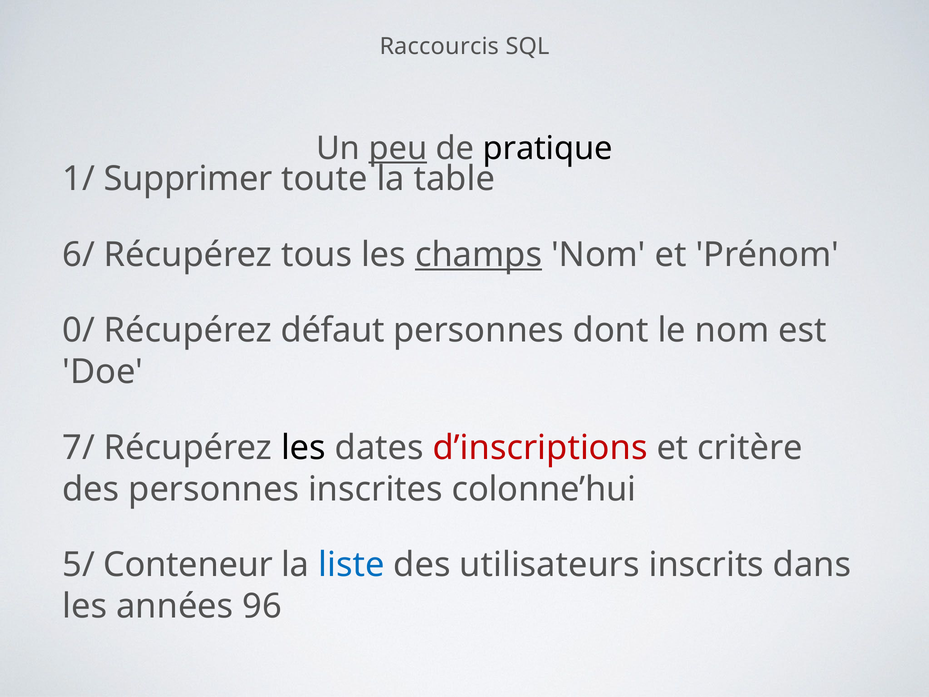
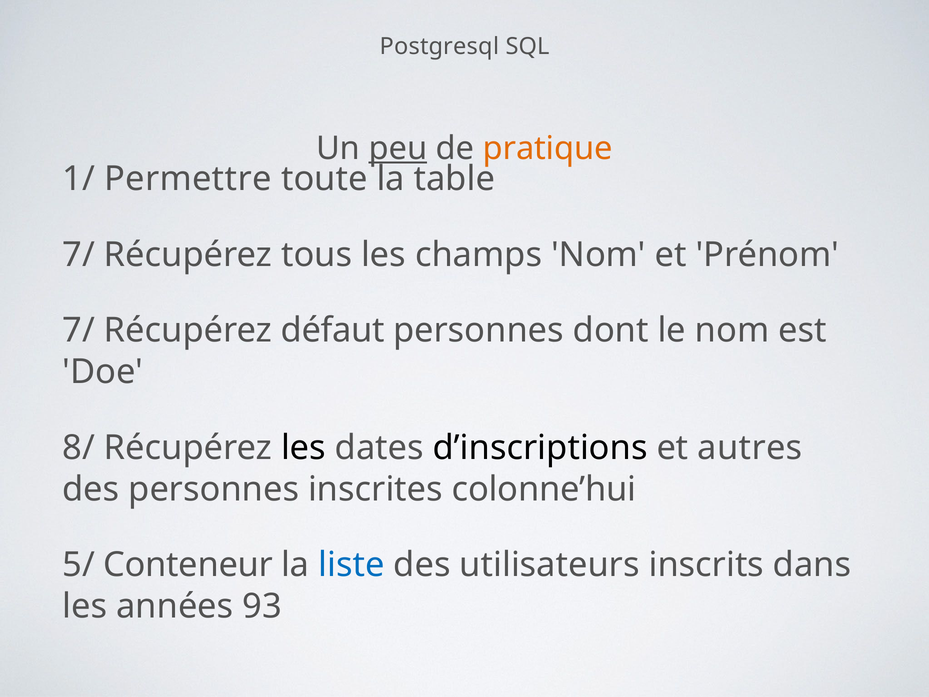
Raccourcis: Raccourcis -> Postgresql
pratique colour: black -> orange
Supprimer: Supprimer -> Permettre
6/ at (79, 255): 6/ -> 7/
champs underline: present -> none
0/ at (79, 330): 0/ -> 7/
7/: 7/ -> 8/
d’inscriptions colour: red -> black
critère: critère -> autres
96: 96 -> 93
